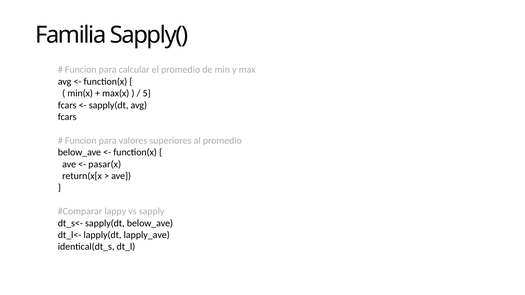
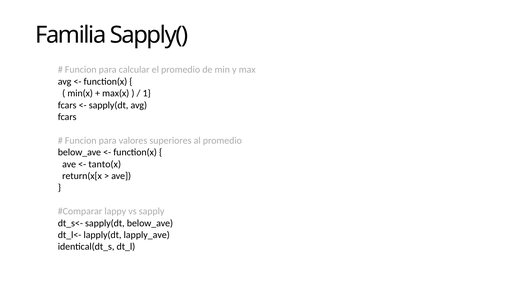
5: 5 -> 1
pasar(x: pasar(x -> tanto(x
